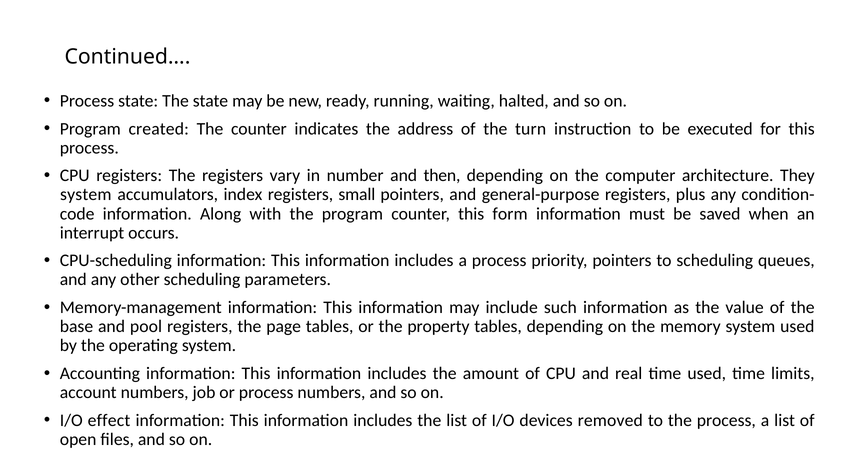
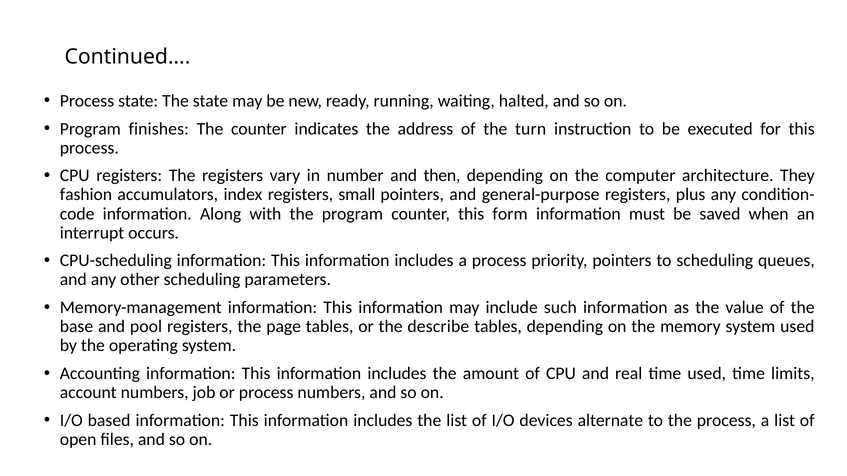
created: created -> finishes
system at (86, 195): system -> fashion
property: property -> describe
effect: effect -> based
removed: removed -> alternate
